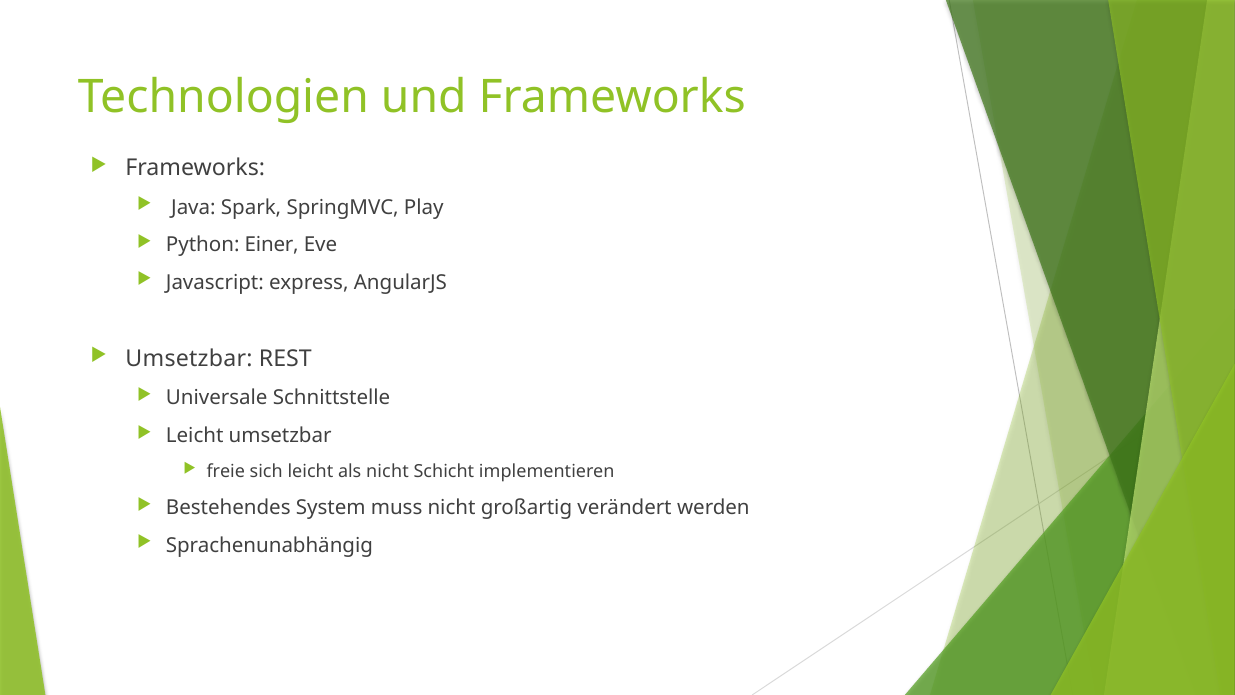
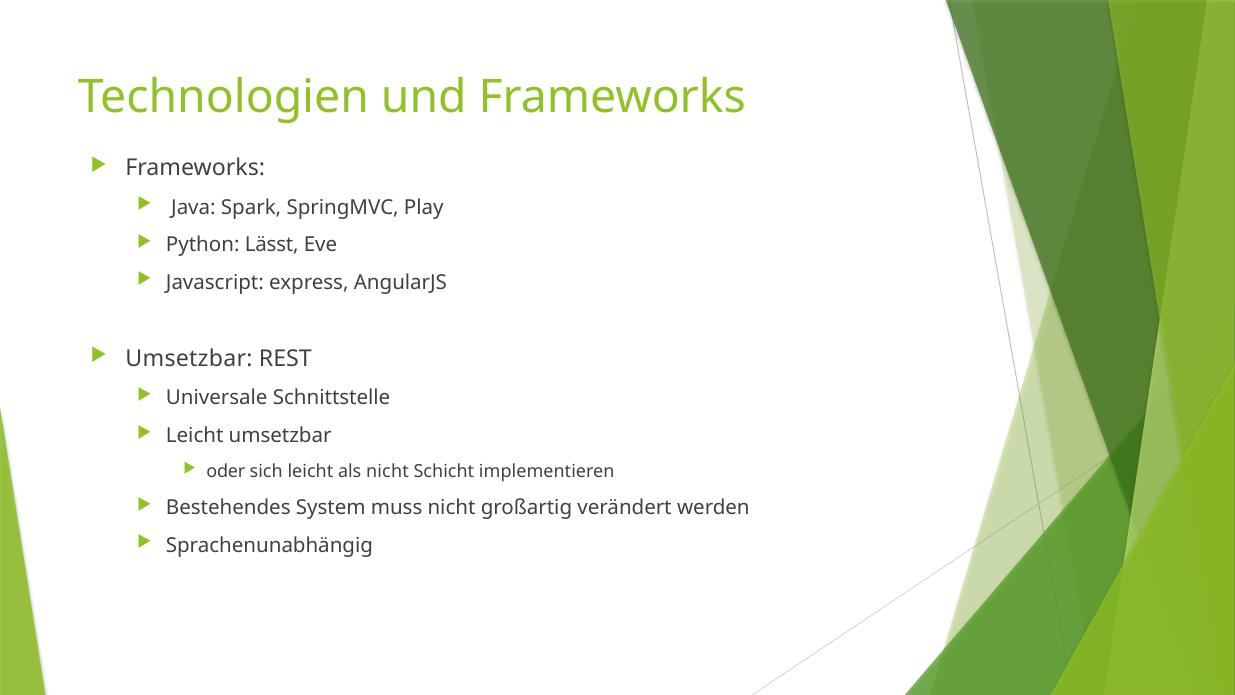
Einer: Einer -> Lässt
freie: freie -> oder
